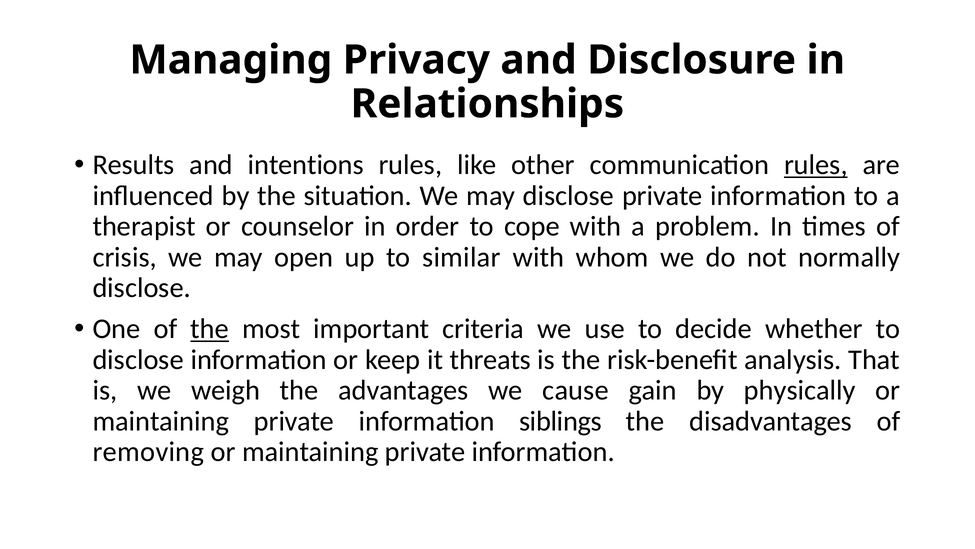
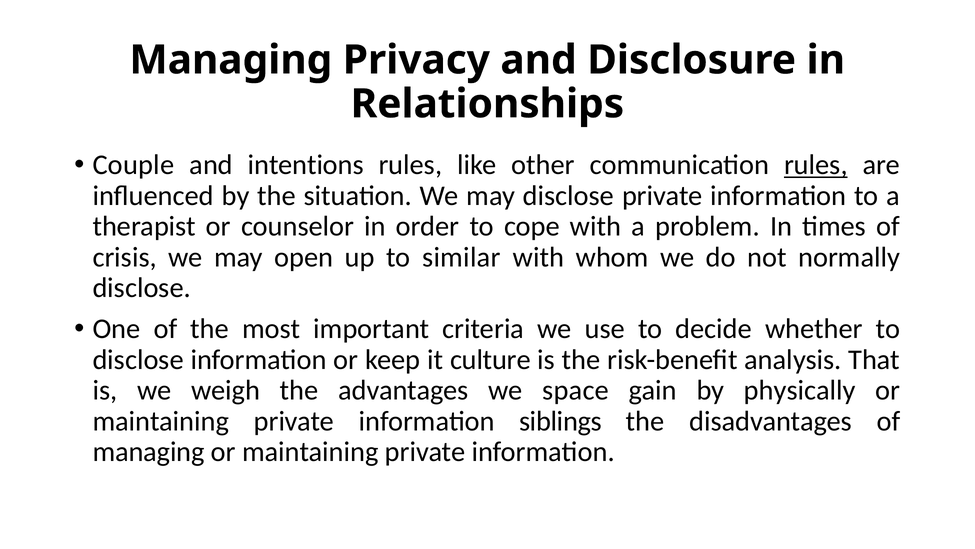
Results: Results -> Couple
the at (210, 329) underline: present -> none
threats: threats -> culture
cause: cause -> space
removing at (148, 451): removing -> managing
